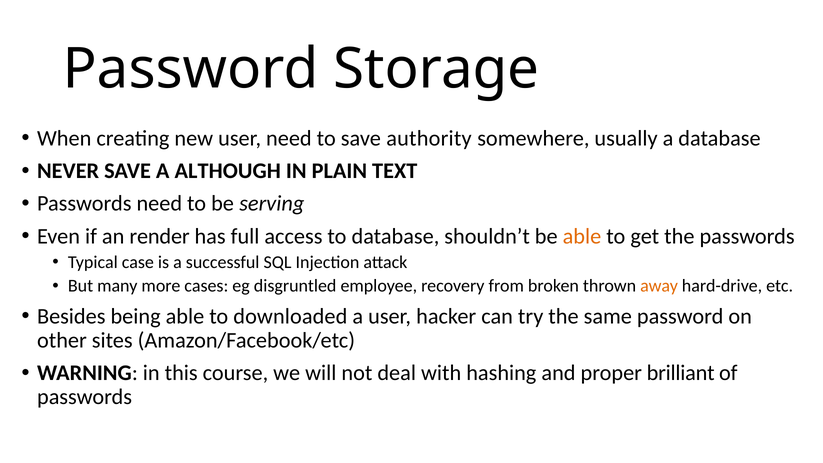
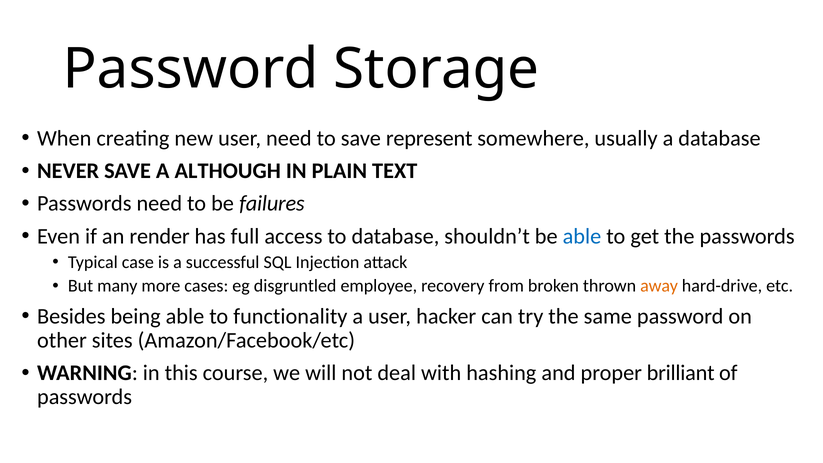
authority: authority -> represent
serving: serving -> failures
able at (582, 236) colour: orange -> blue
downloaded: downloaded -> functionality
